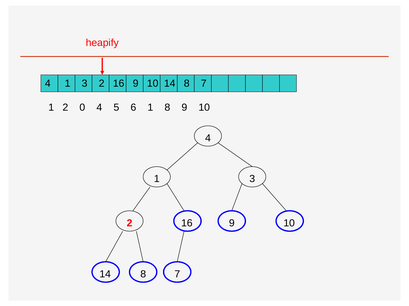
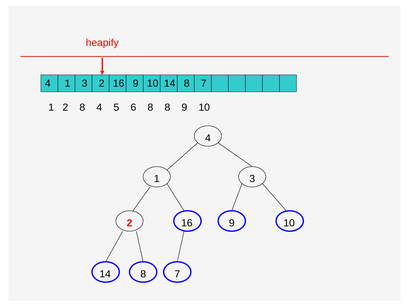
2 0: 0 -> 8
6 1: 1 -> 8
